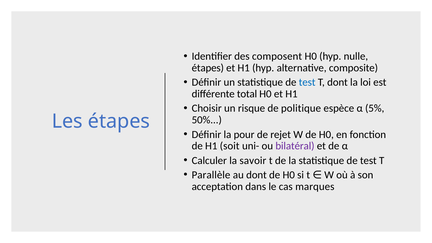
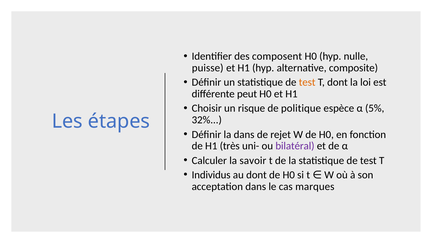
étapes at (208, 68): étapes -> puisse
test at (307, 82) colour: blue -> orange
total: total -> peut
50%: 50% -> 32%
la pour: pour -> dans
soit: soit -> très
Parallèle: Parallèle -> Individus
